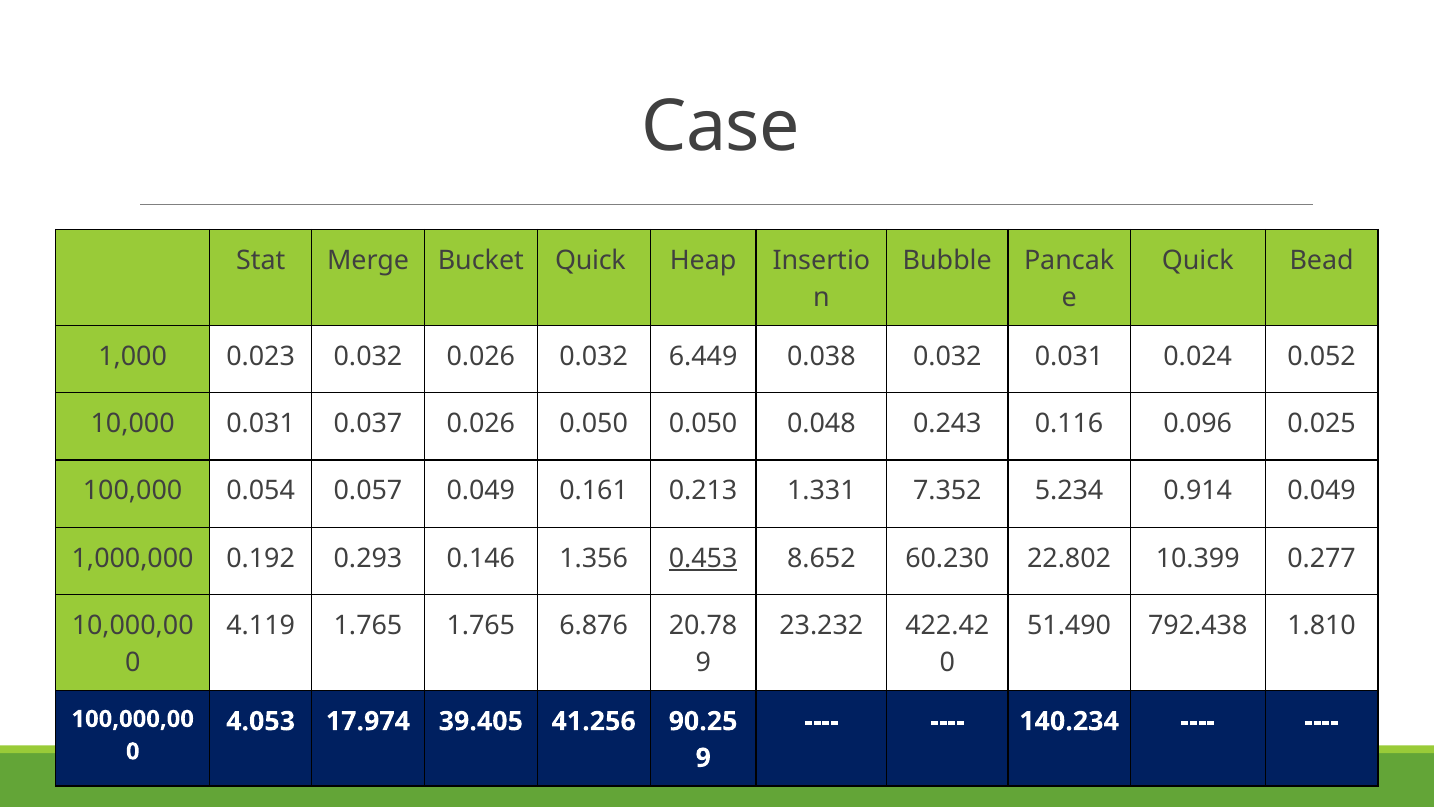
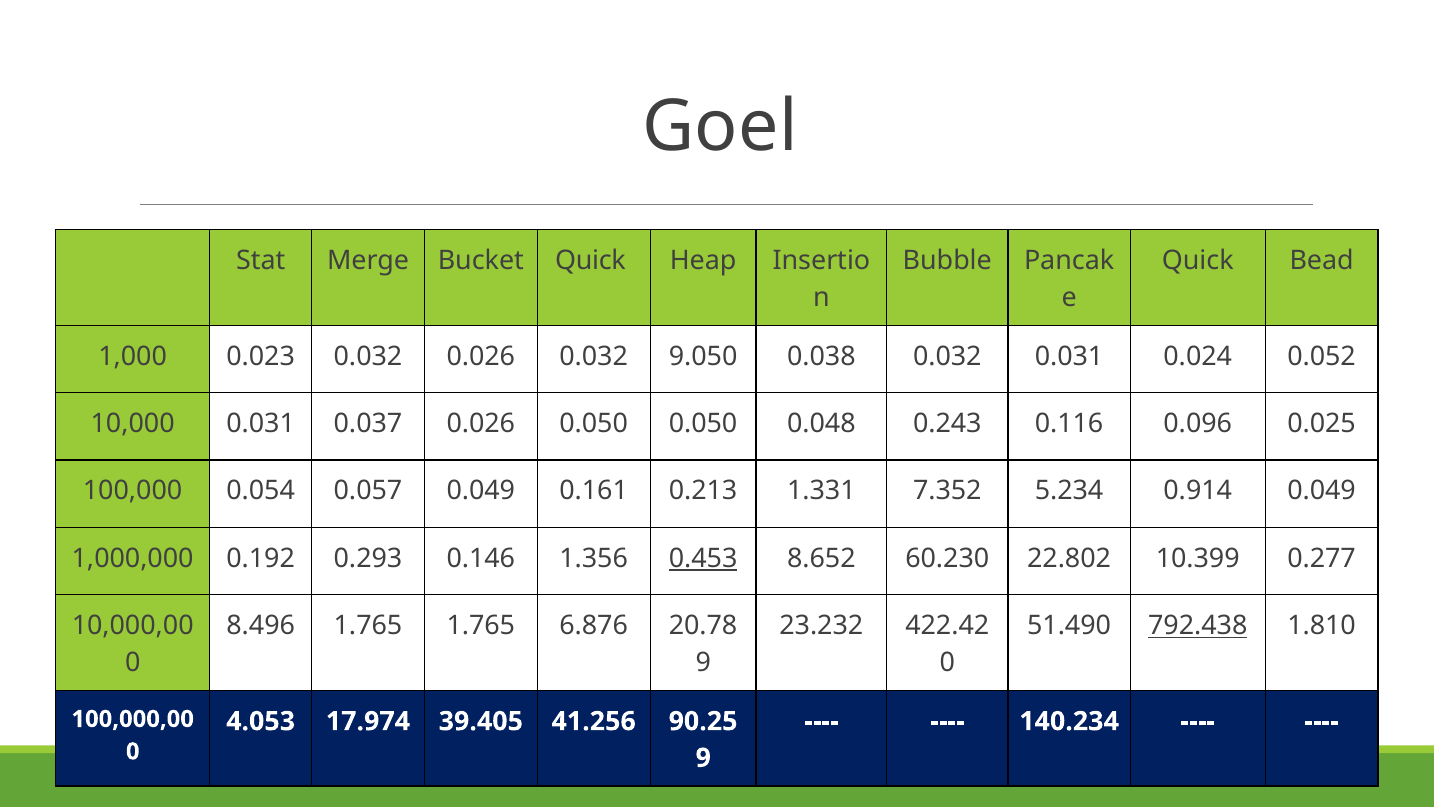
Case: Case -> Goel
6.449: 6.449 -> 9.050
4.119: 4.119 -> 8.496
792.438 underline: none -> present
